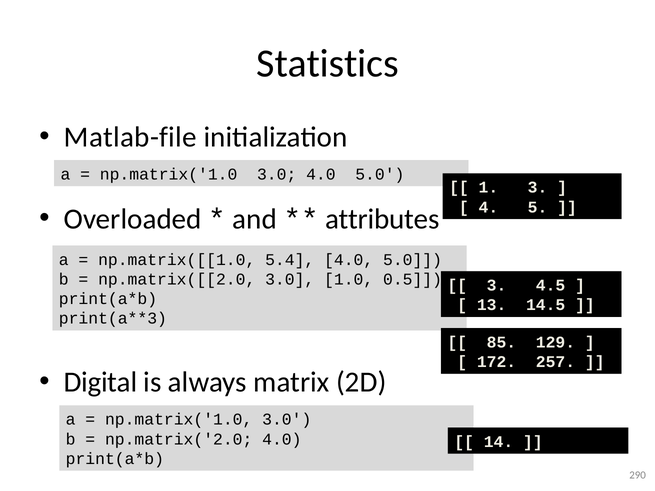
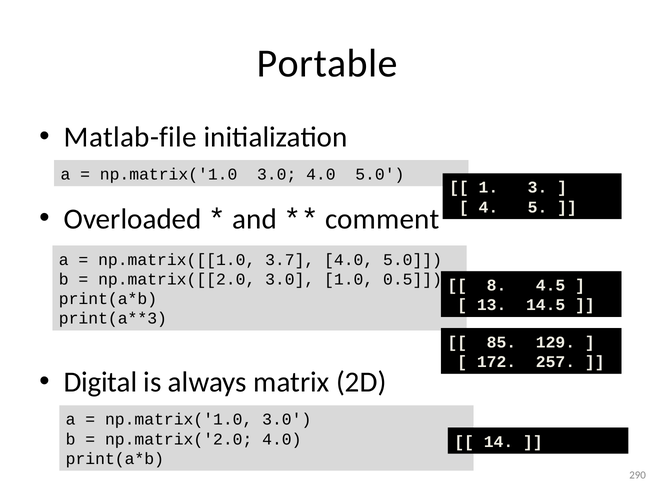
Statistics: Statistics -> Portable
attributes: attributes -> comment
5.4: 5.4 -> 3.7
3 at (497, 286): 3 -> 8
